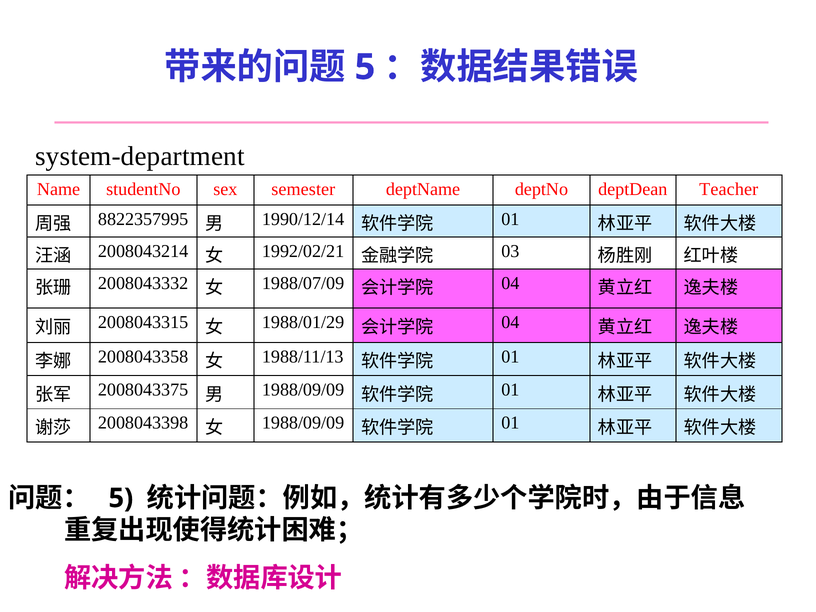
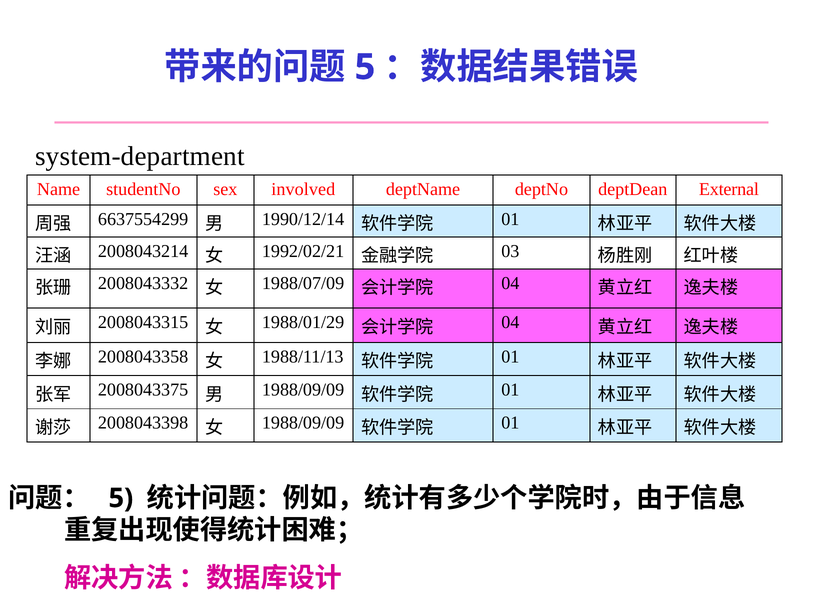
semester: semester -> involved
Teacher: Teacher -> External
8822357995: 8822357995 -> 6637554299
